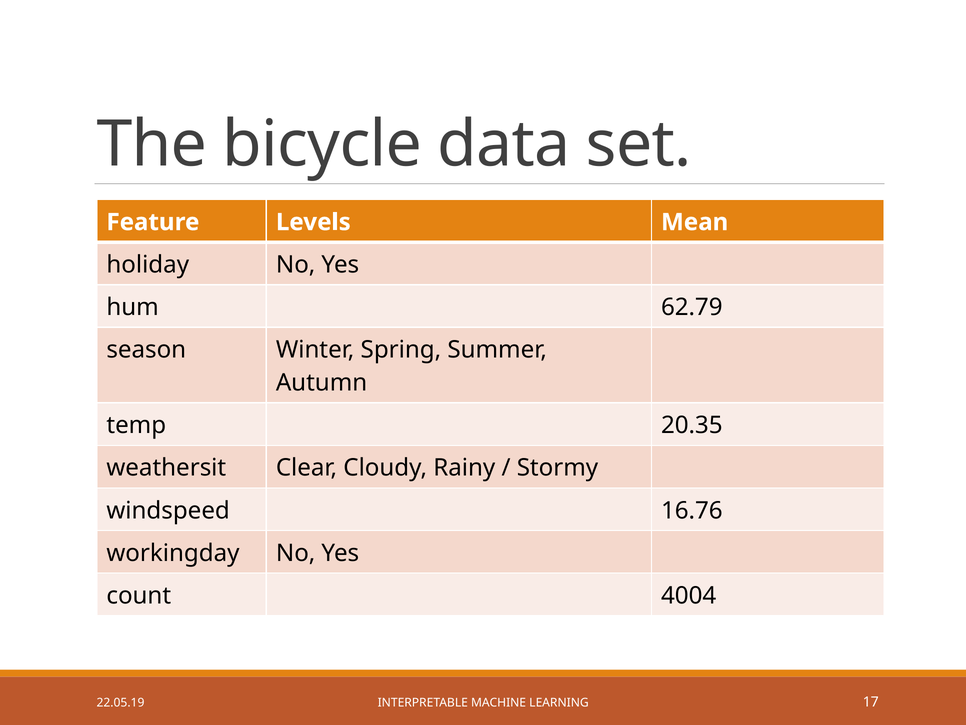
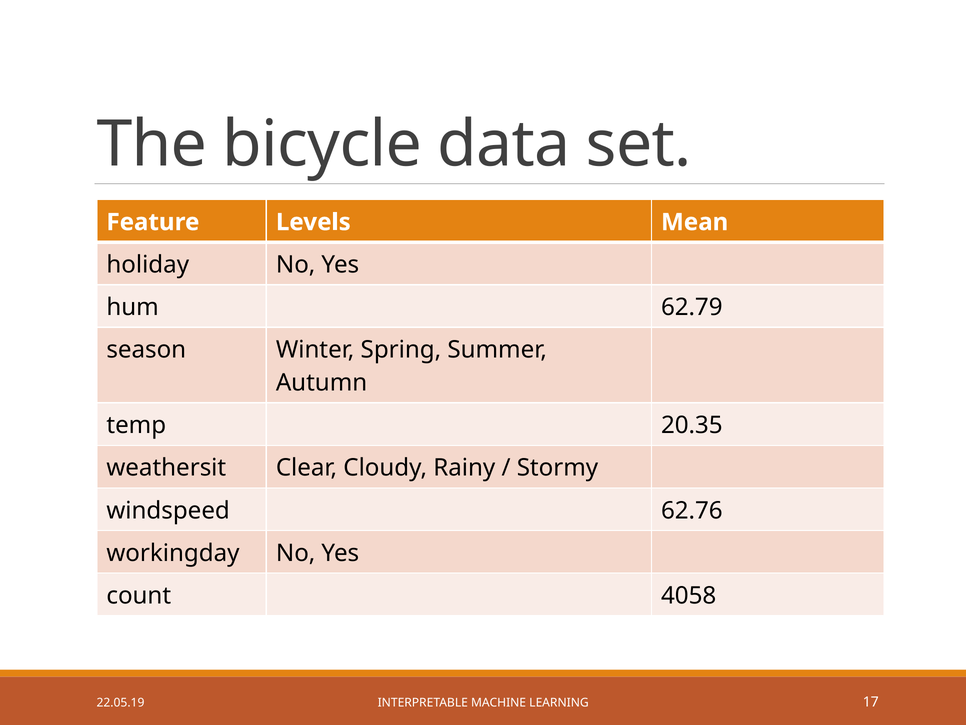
16.76: 16.76 -> 62.76
4004: 4004 -> 4058
